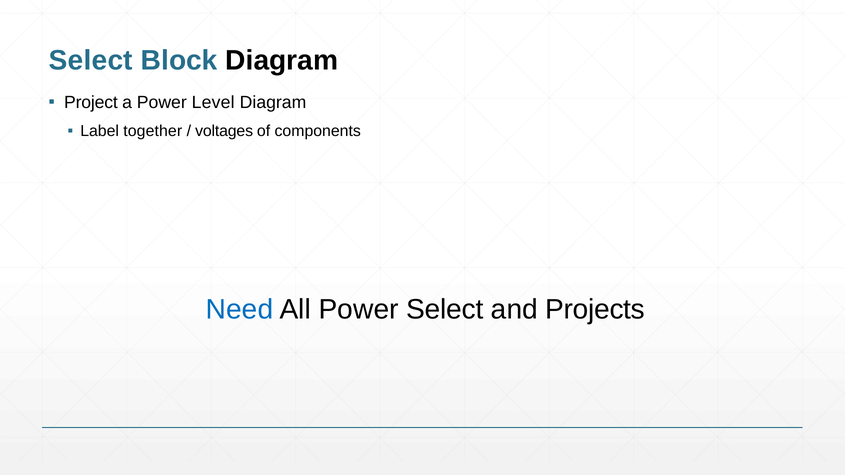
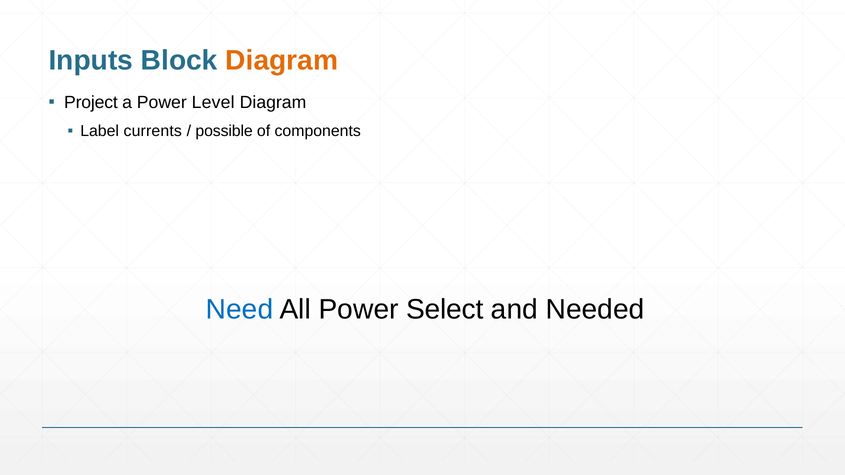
Select at (91, 61): Select -> Inputs
Diagram at (282, 61) colour: black -> orange
together: together -> currents
voltages: voltages -> possible
Projects: Projects -> Needed
